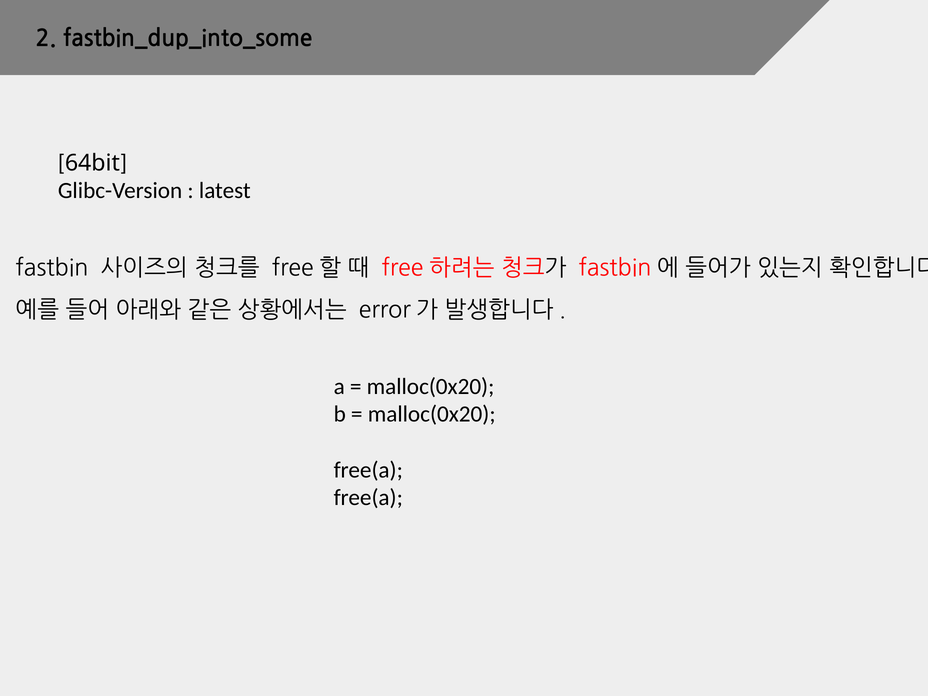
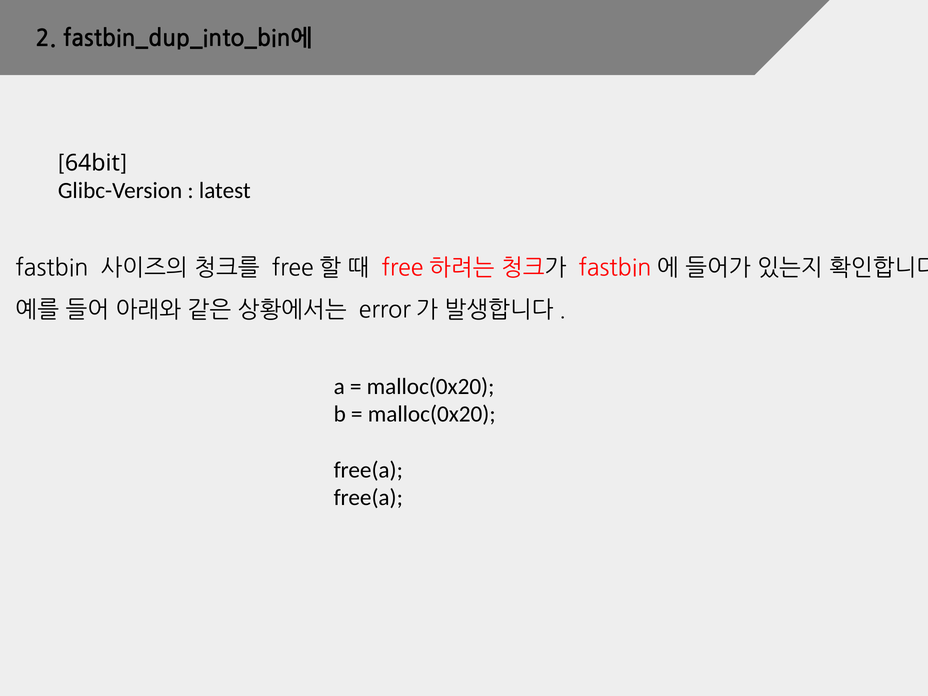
fastbin_dup_into_some: fastbin_dup_into_some -> fastbin_dup_into_bin에
